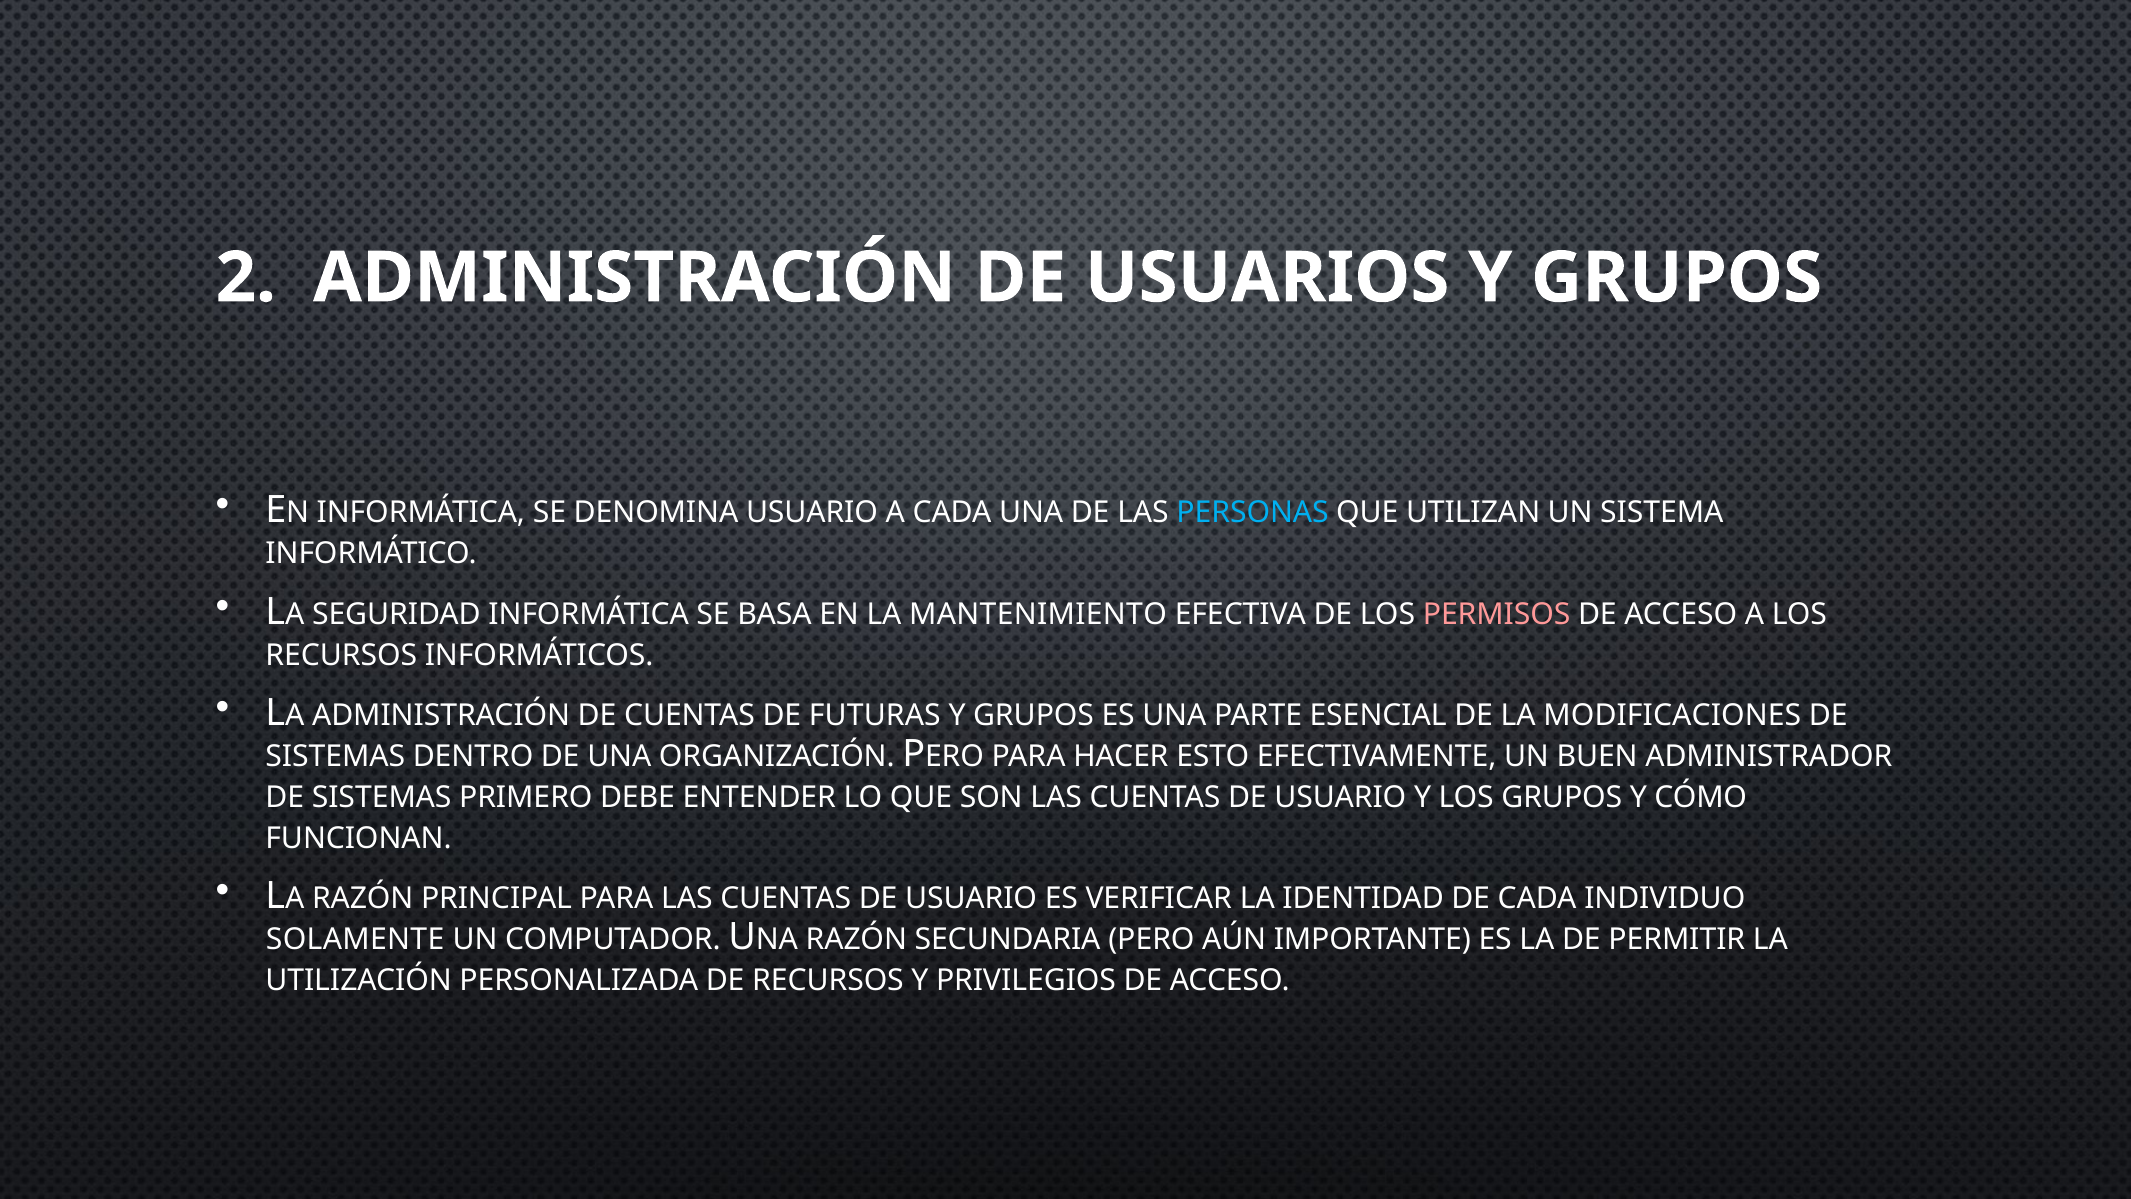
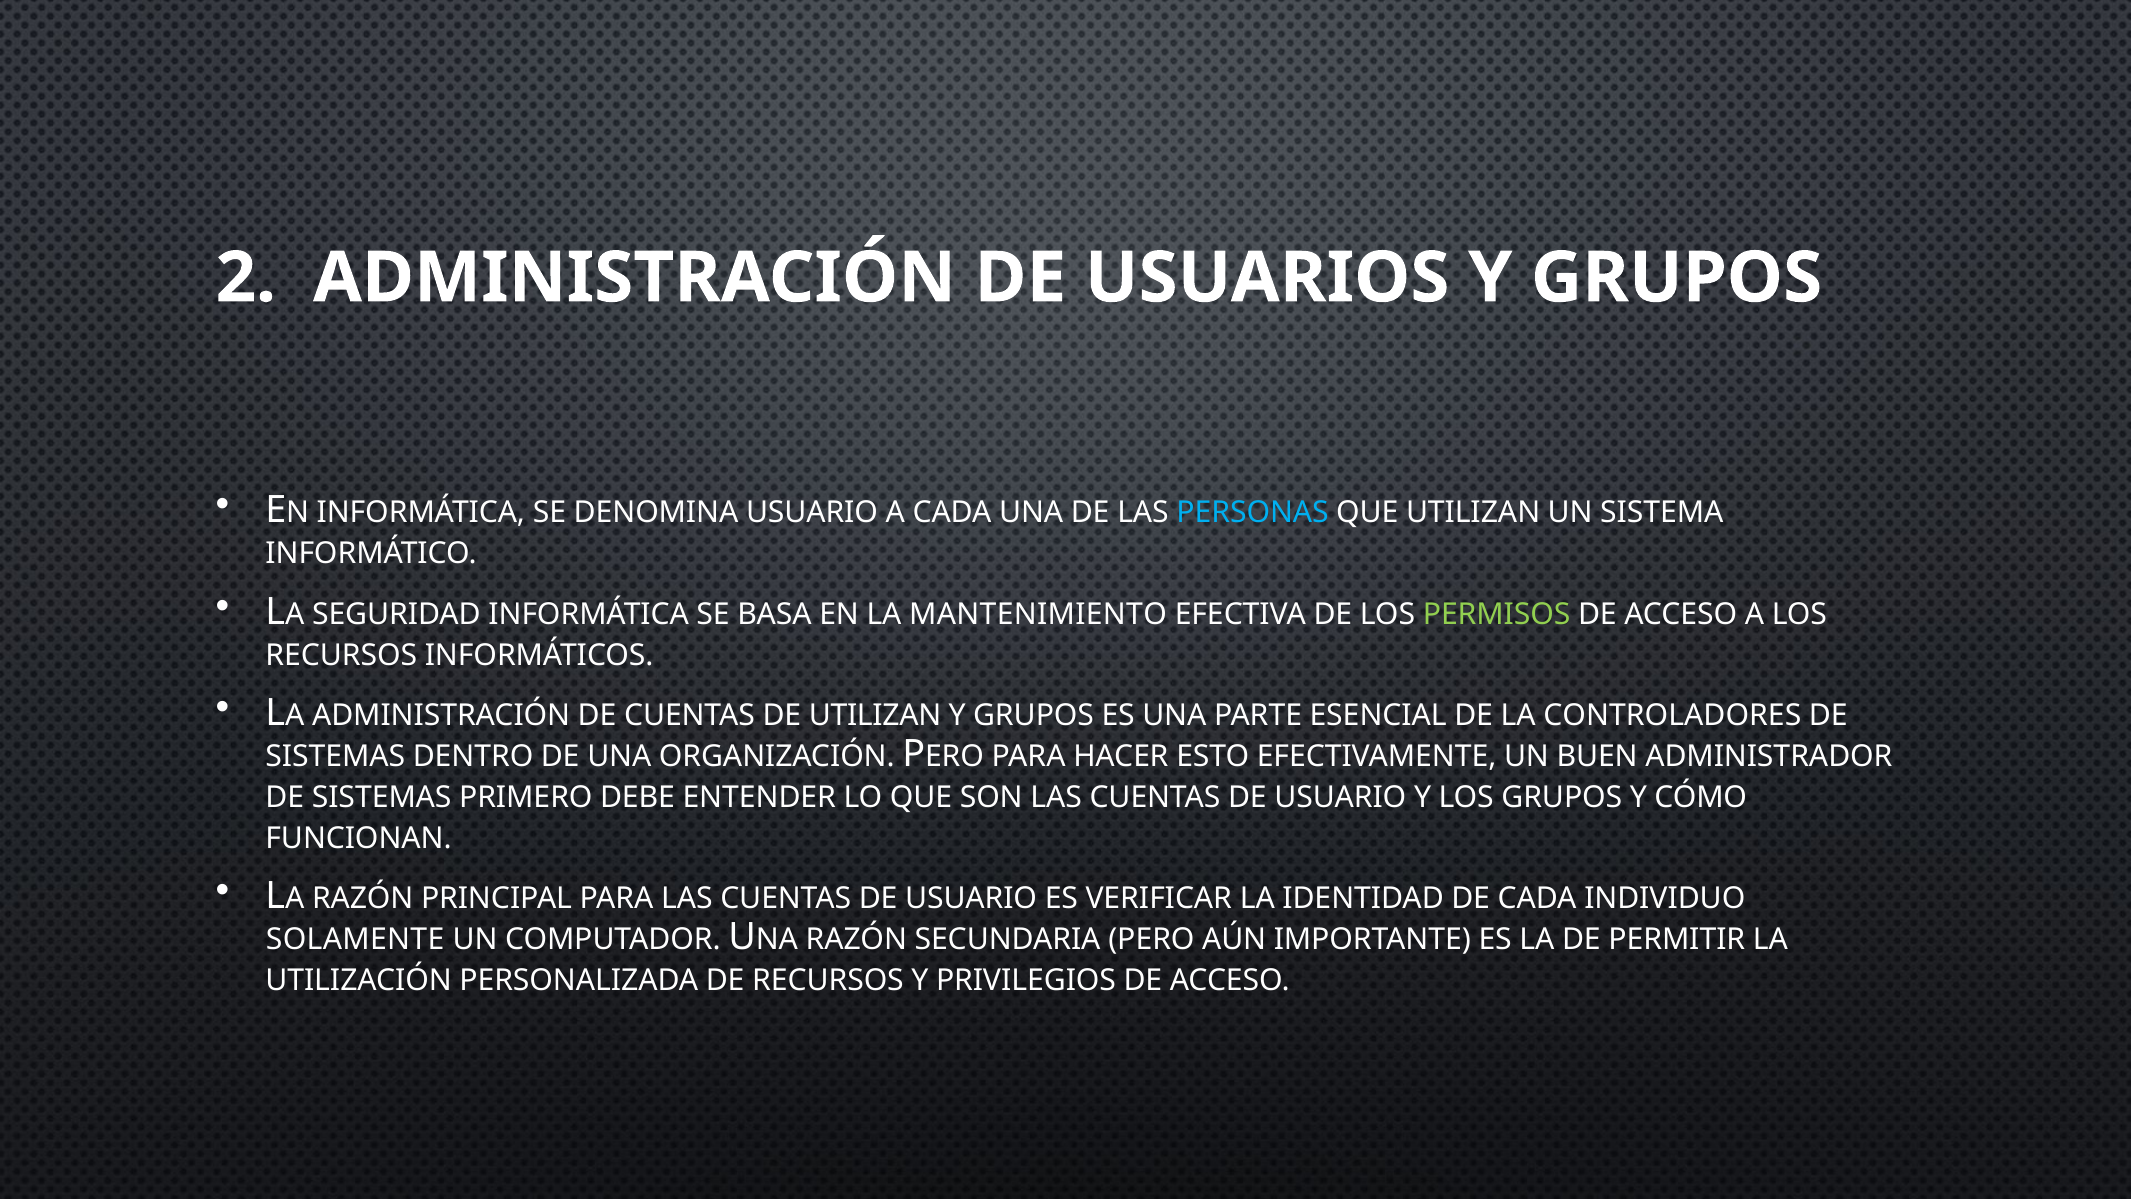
PERMISOS colour: pink -> light green
DE FUTURAS: FUTURAS -> UTILIZAN
MODIFICACIONES: MODIFICACIONES -> CONTROLADORES
